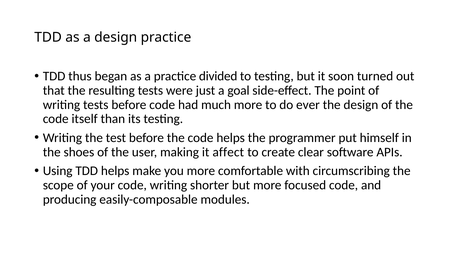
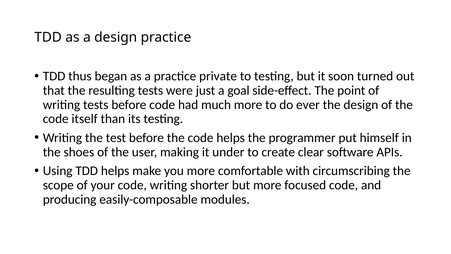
divided: divided -> private
affect: affect -> under
